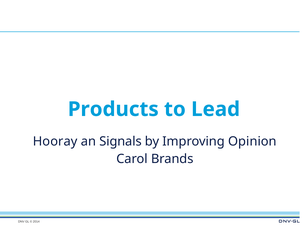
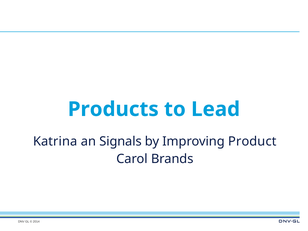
Hooray: Hooray -> Katrina
Opinion: Opinion -> Product
